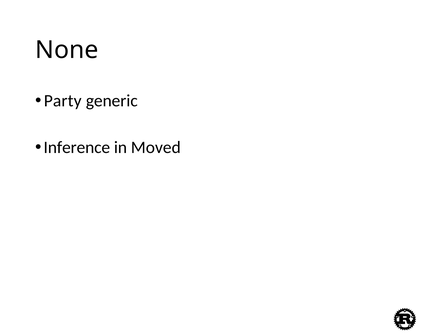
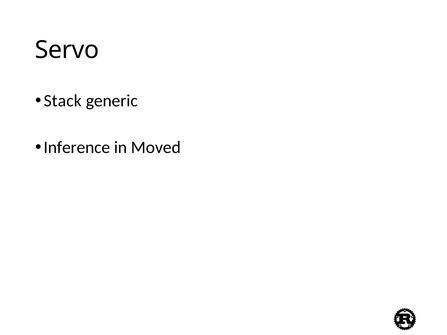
None: None -> Servo
Party: Party -> Stack
